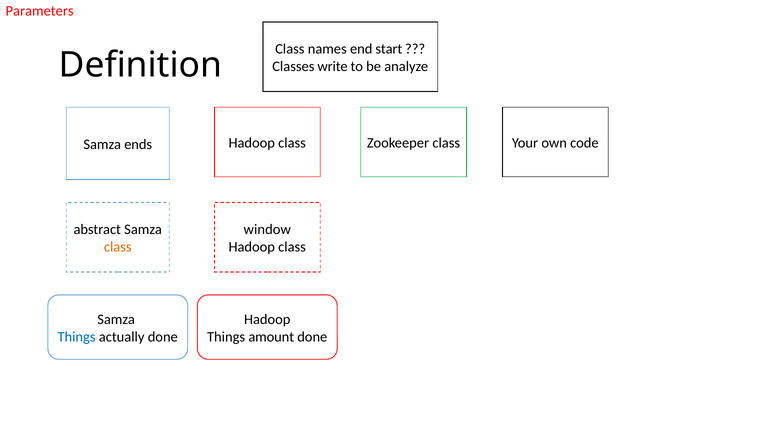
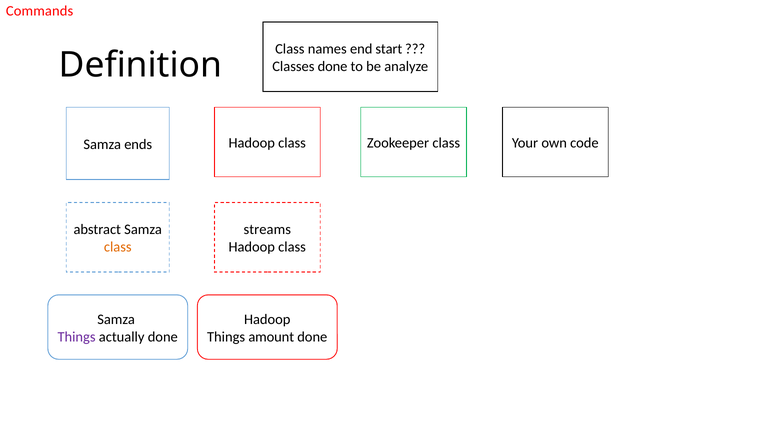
Parameters: Parameters -> Commands
Classes write: write -> done
window: window -> streams
Things at (77, 337) colour: blue -> purple
